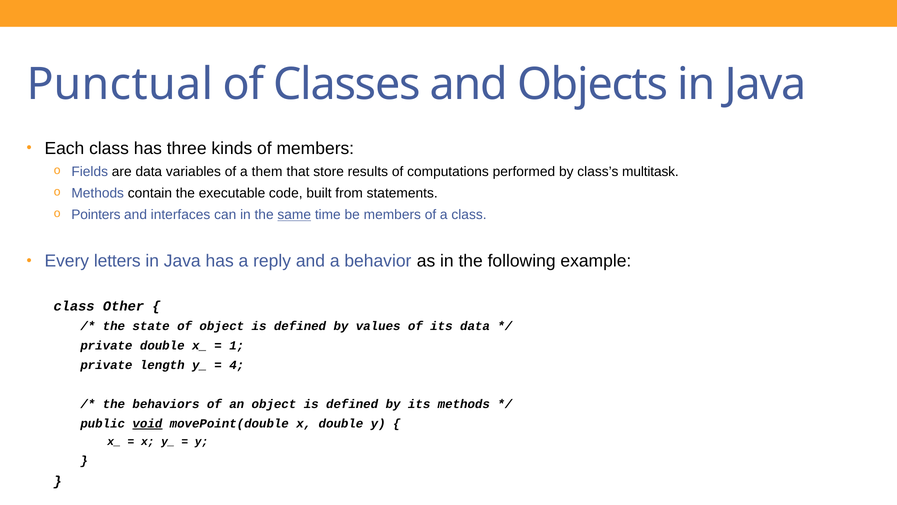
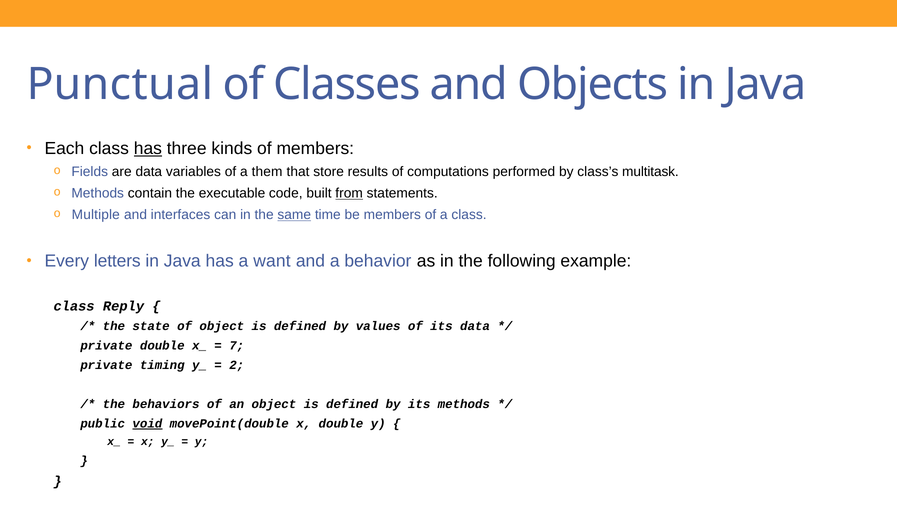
has at (148, 148) underline: none -> present
from underline: none -> present
Pointers: Pointers -> Multiple
reply: reply -> want
Other: Other -> Reply
1: 1 -> 7
length: length -> timing
4: 4 -> 2
